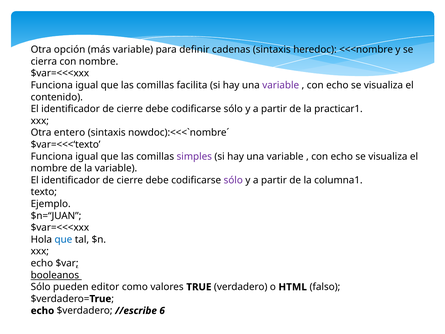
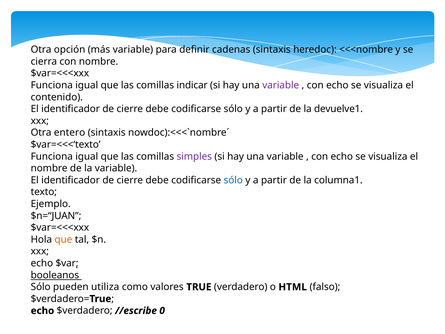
facilita: facilita -> indicar
practicar1: practicar1 -> devuelve1
sólo at (233, 180) colour: purple -> blue
que at (63, 239) colour: blue -> orange
editor: editor -> utiliza
6: 6 -> 0
